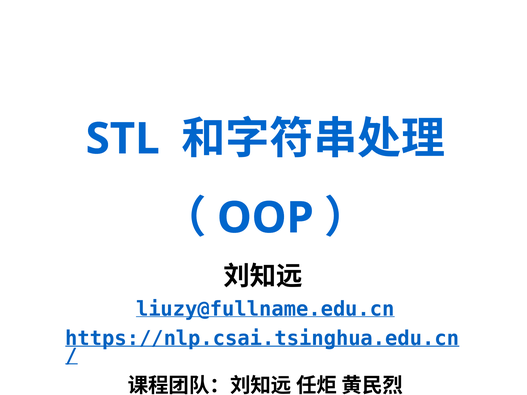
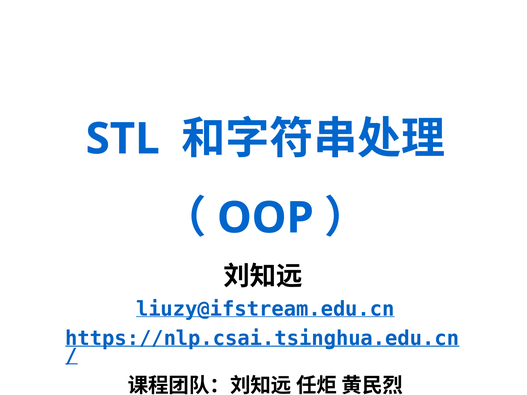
liuzy@fullname.edu.cn: liuzy@fullname.edu.cn -> liuzy@ifstream.edu.cn
